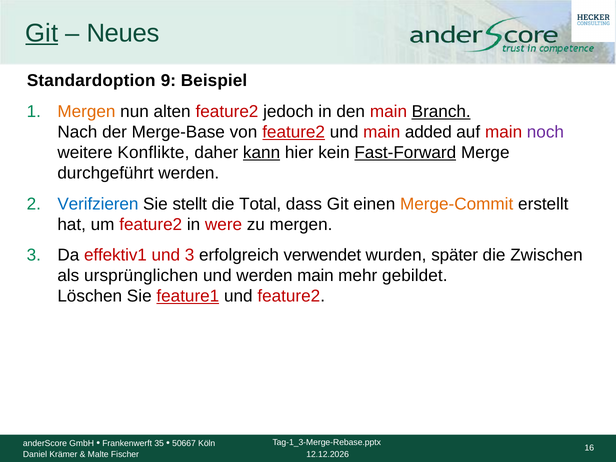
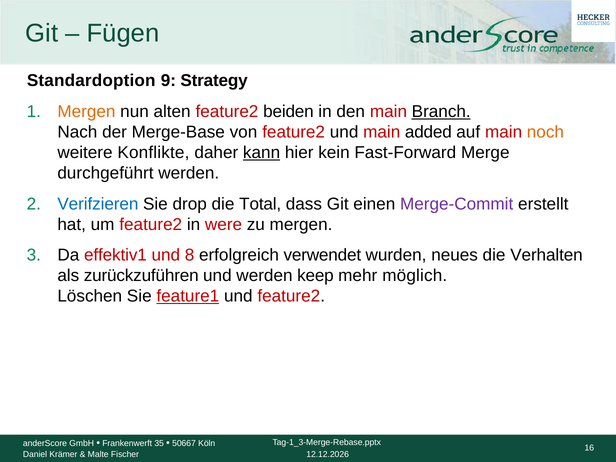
Git at (42, 33) underline: present -> none
Neues: Neues -> Fügen
Beispiel: Beispiel -> Strategy
jedoch: jedoch -> beiden
feature2 at (294, 132) underline: present -> none
noch colour: purple -> orange
Fast-Forward underline: present -> none
stellt: stellt -> drop
Merge-Commit colour: orange -> purple
und 3: 3 -> 8
später: später -> neues
Zwischen: Zwischen -> Verhalten
ursprünglichen: ursprünglichen -> zurückzuführen
werden main: main -> keep
gebildet: gebildet -> möglich
